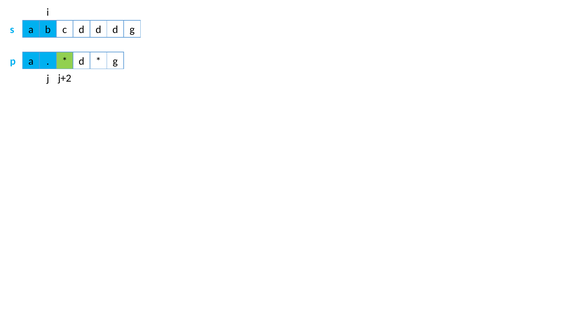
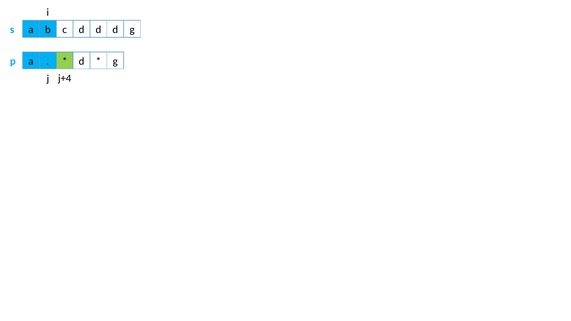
j+2: j+2 -> j+4
